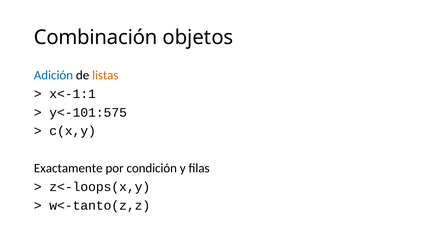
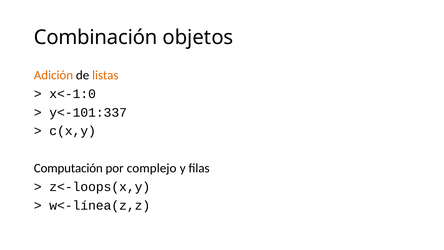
Adición colour: blue -> orange
x<-1:1: x<-1:1 -> x<-1:0
y<-101:575: y<-101:575 -> y<-101:337
Exactamente: Exactamente -> Computación
condición: condición -> complejo
w<-tanto(z,z: w<-tanto(z,z -> w<-línea(z,z
